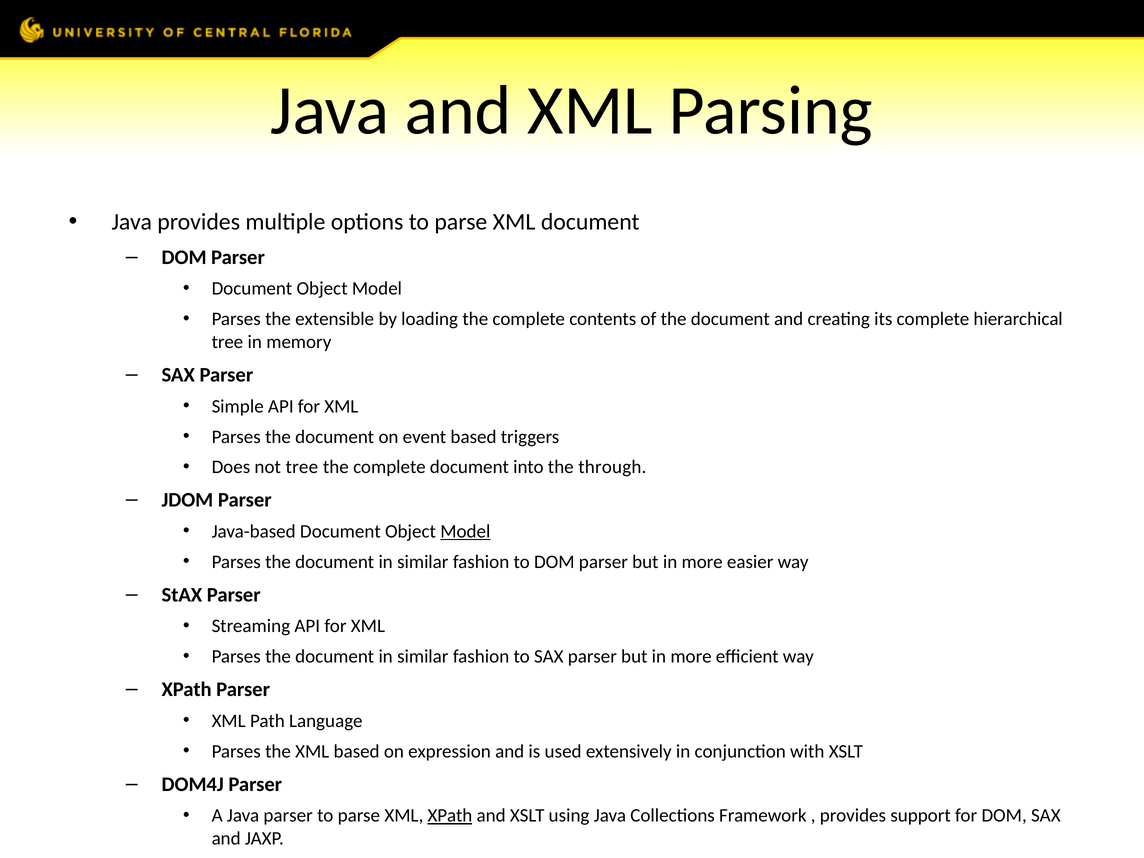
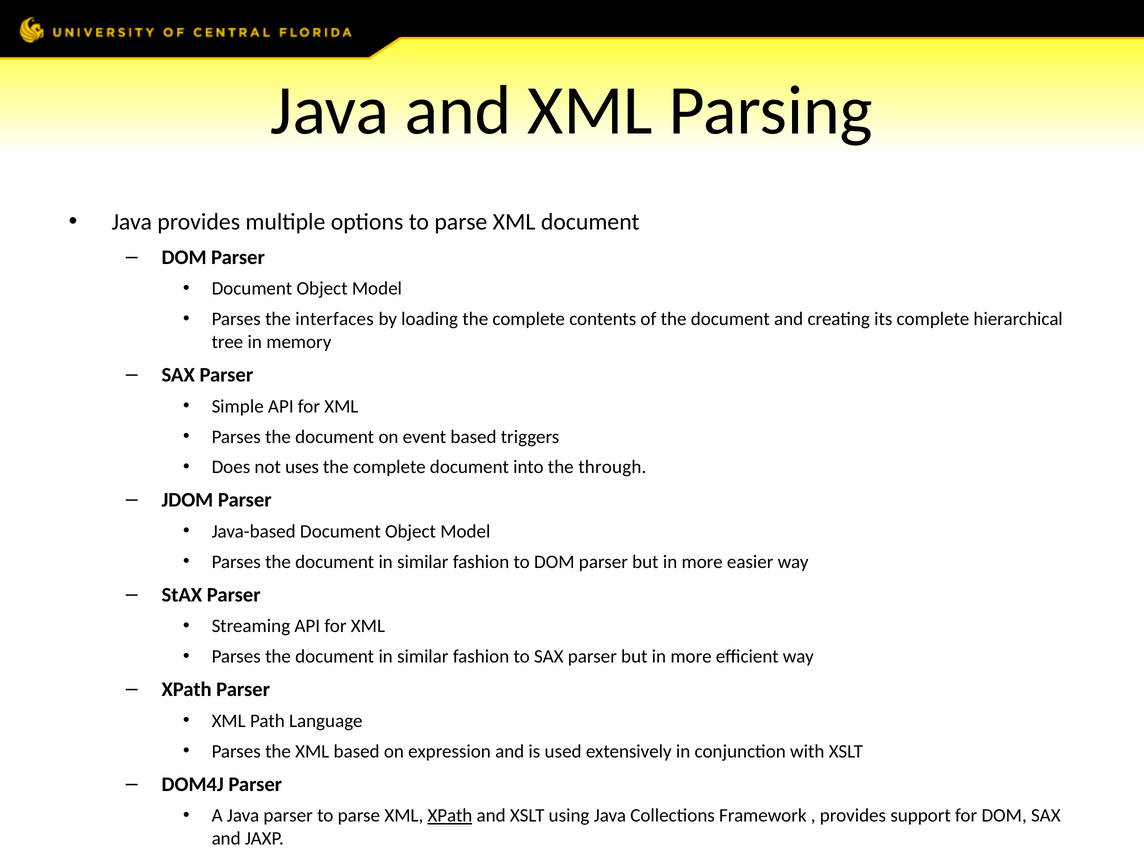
extensible: extensible -> interfaces
not tree: tree -> uses
Model at (465, 531) underline: present -> none
